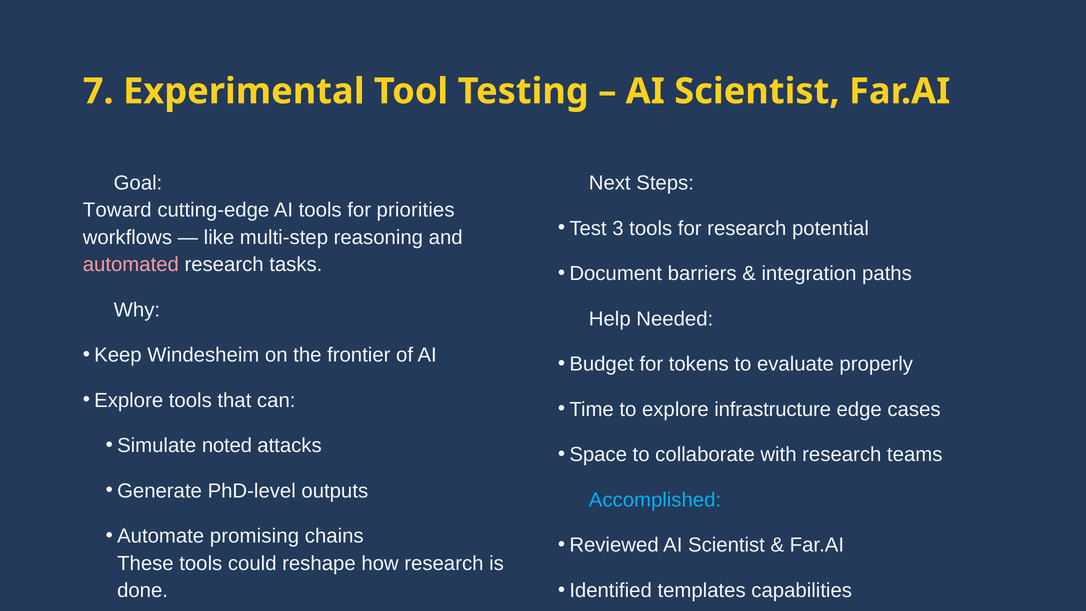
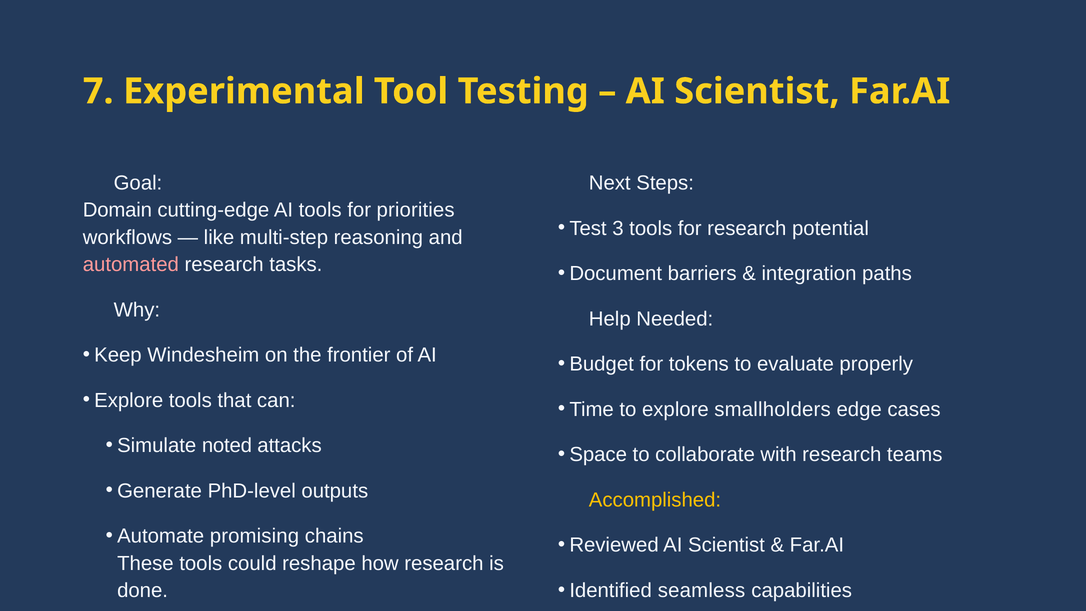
Toward: Toward -> Domain
infrastructure: infrastructure -> smallholders
Accomplished colour: light blue -> yellow
templates: templates -> seamless
